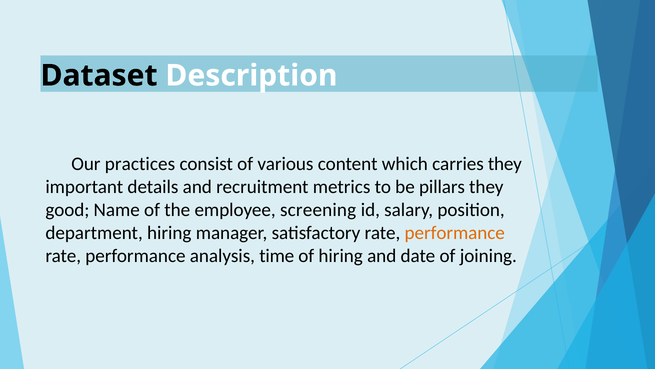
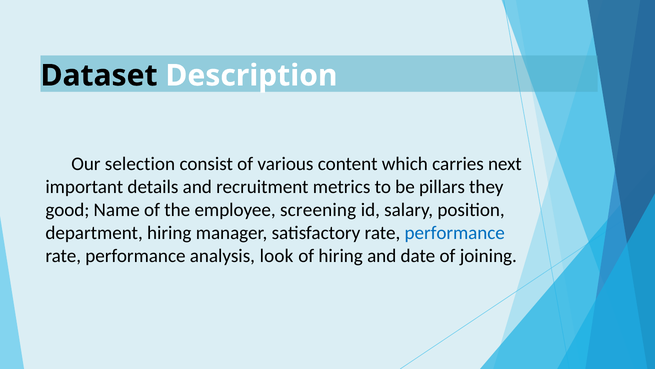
practices: practices -> selection
carries they: they -> next
performance at (455, 233) colour: orange -> blue
time: time -> look
